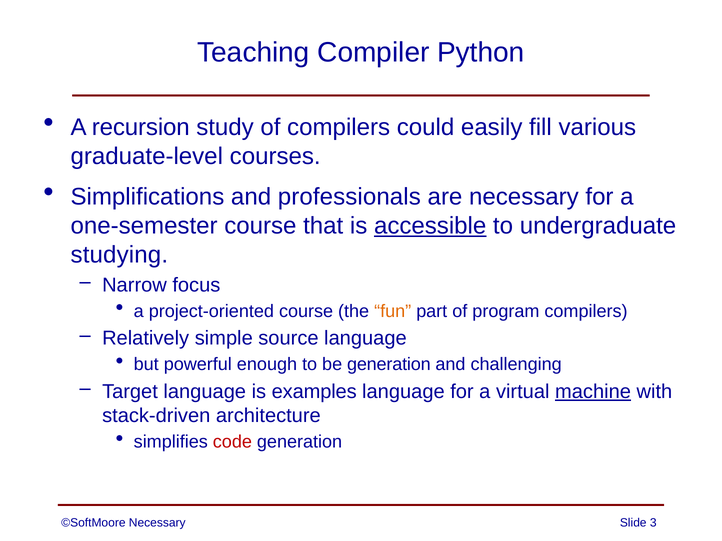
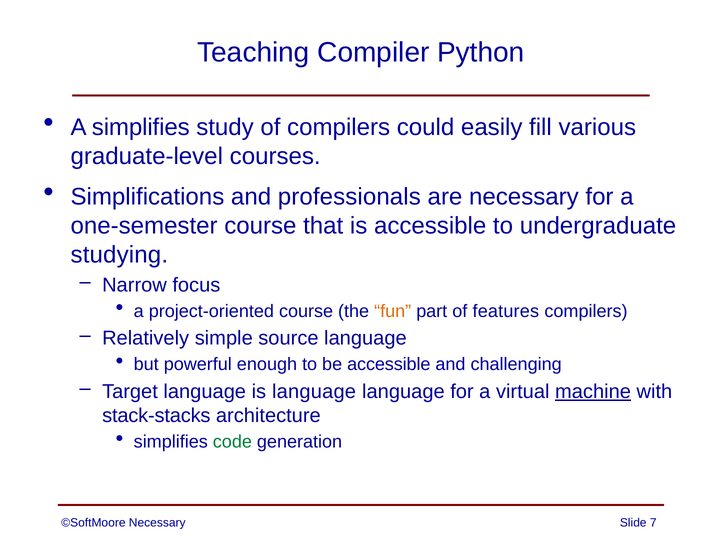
A recursion: recursion -> simplifies
accessible at (430, 226) underline: present -> none
program: program -> features
be generation: generation -> accessible
is examples: examples -> language
stack-driven: stack-driven -> stack-stacks
code colour: red -> green
3: 3 -> 7
